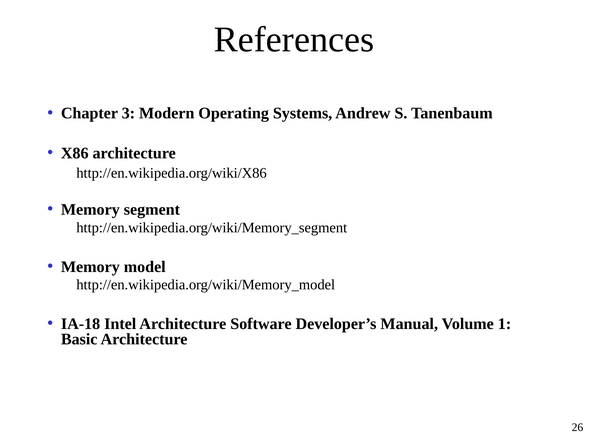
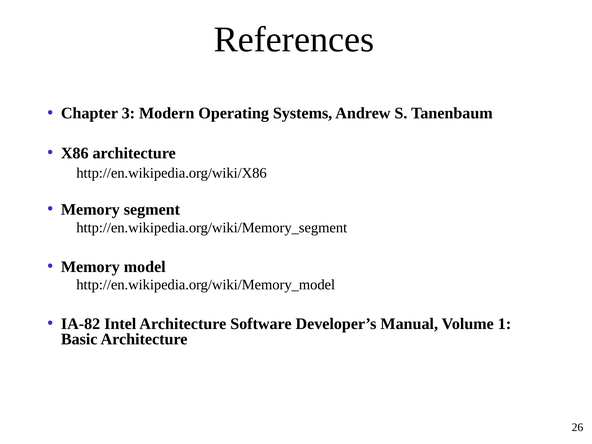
IA-18: IA-18 -> IA-82
